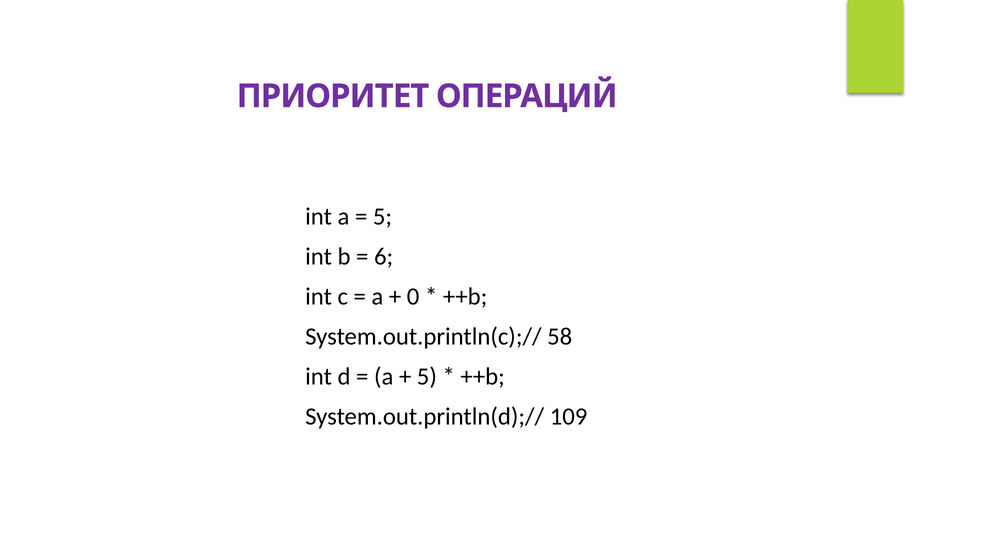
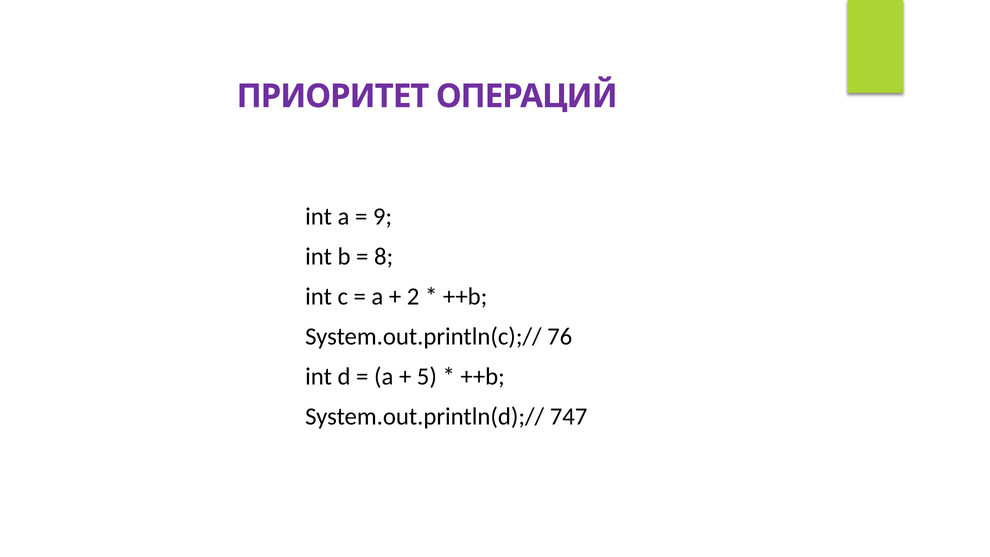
5 at (382, 217): 5 -> 9
6: 6 -> 8
0: 0 -> 2
58: 58 -> 76
109: 109 -> 747
